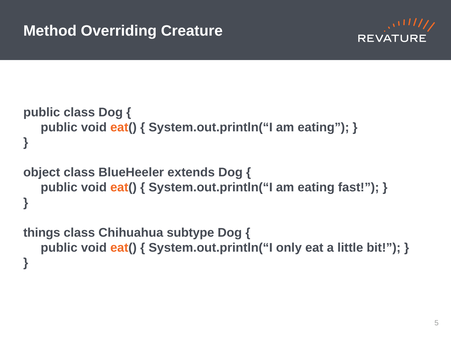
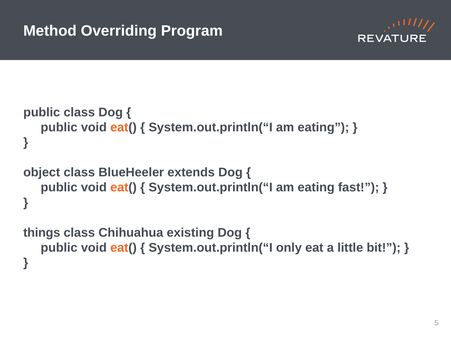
Creature: Creature -> Program
subtype: subtype -> existing
